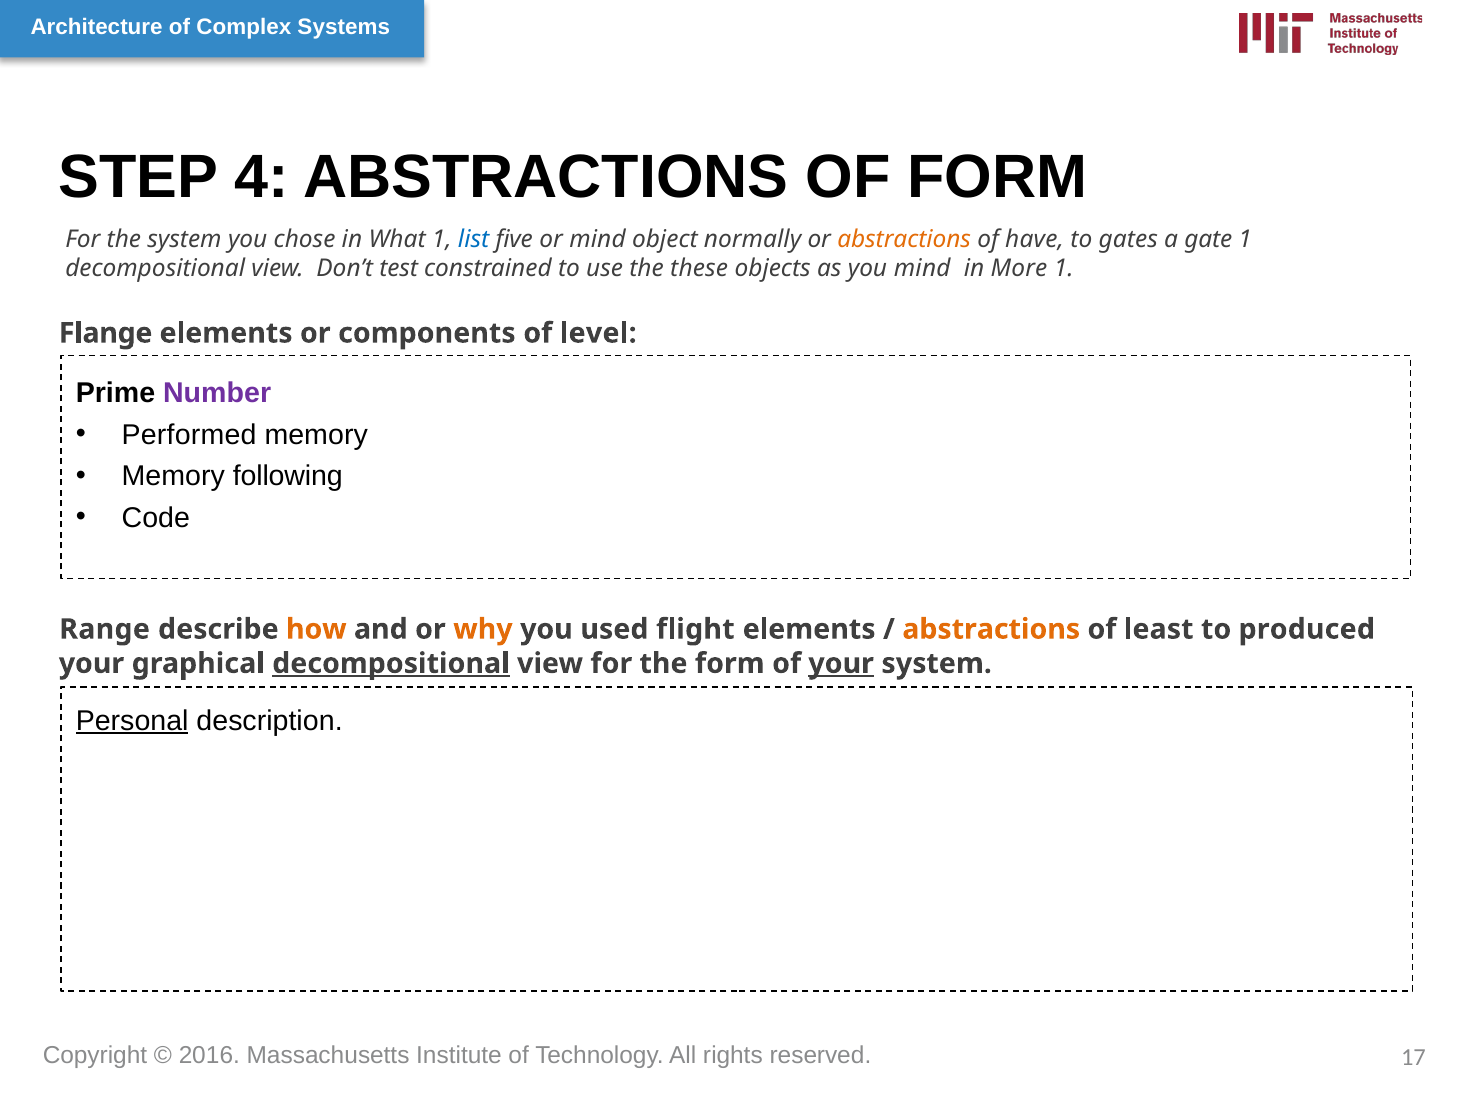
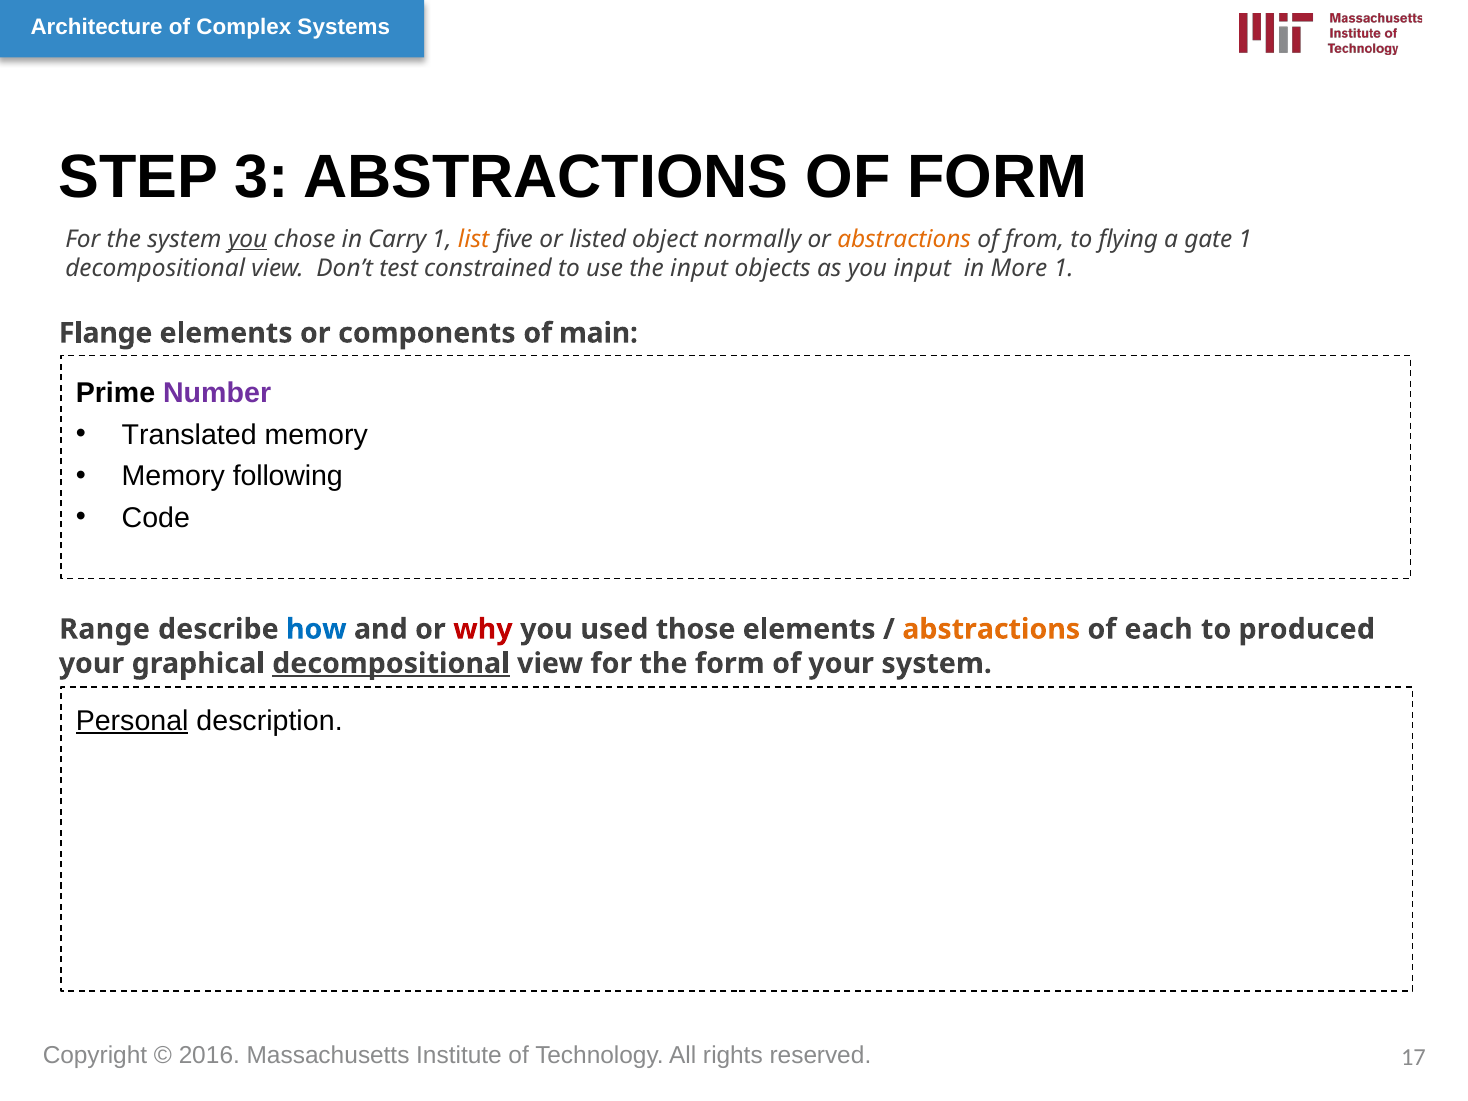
4: 4 -> 3
you at (248, 239) underline: none -> present
What: What -> Carry
list colour: blue -> orange
or mind: mind -> listed
have: have -> from
gates: gates -> flying
the these: these -> input
you mind: mind -> input
level: level -> main
Performed: Performed -> Translated
how colour: orange -> blue
why colour: orange -> red
flight: flight -> those
least: least -> each
your at (841, 663) underline: present -> none
